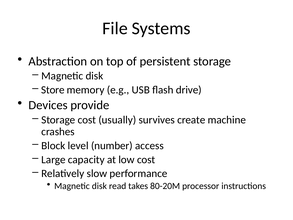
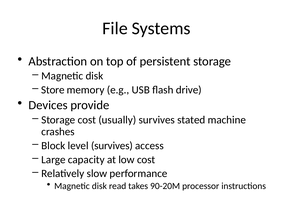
create: create -> stated
level number: number -> survives
80-20M: 80-20M -> 90-20M
